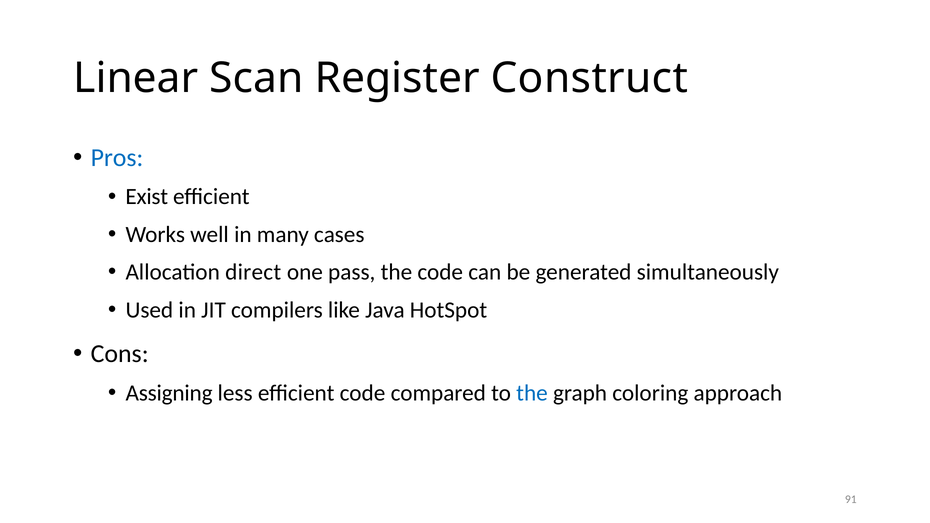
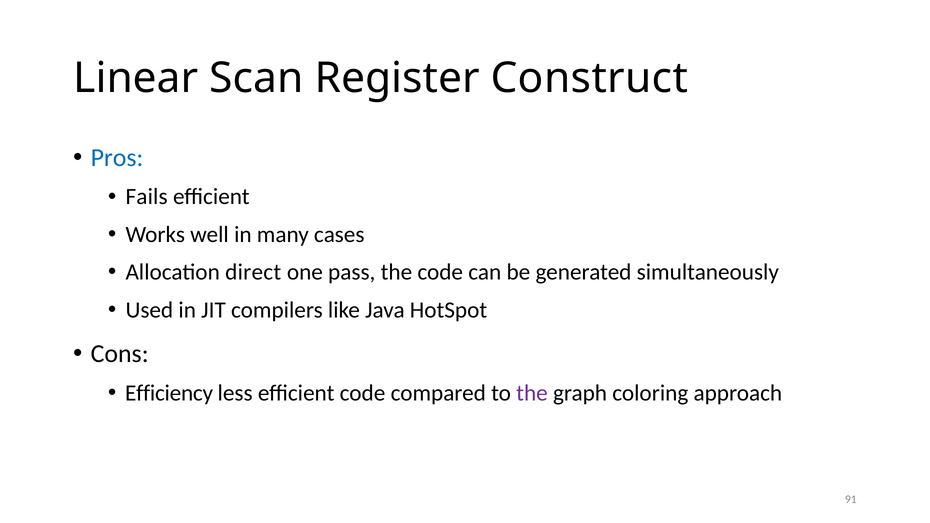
Exist: Exist -> Fails
Assigning: Assigning -> Efficiency
the at (532, 393) colour: blue -> purple
